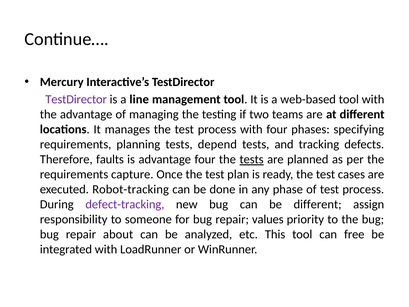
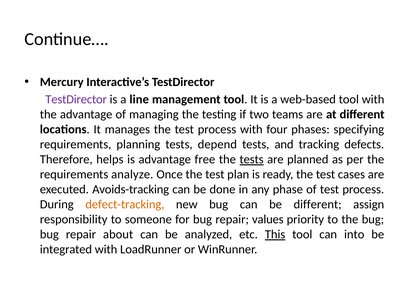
faults: faults -> helps
advantage four: four -> free
capture: capture -> analyze
Robot-tracking: Robot-tracking -> Avoids-tracking
defect-tracking colour: purple -> orange
This underline: none -> present
free: free -> into
